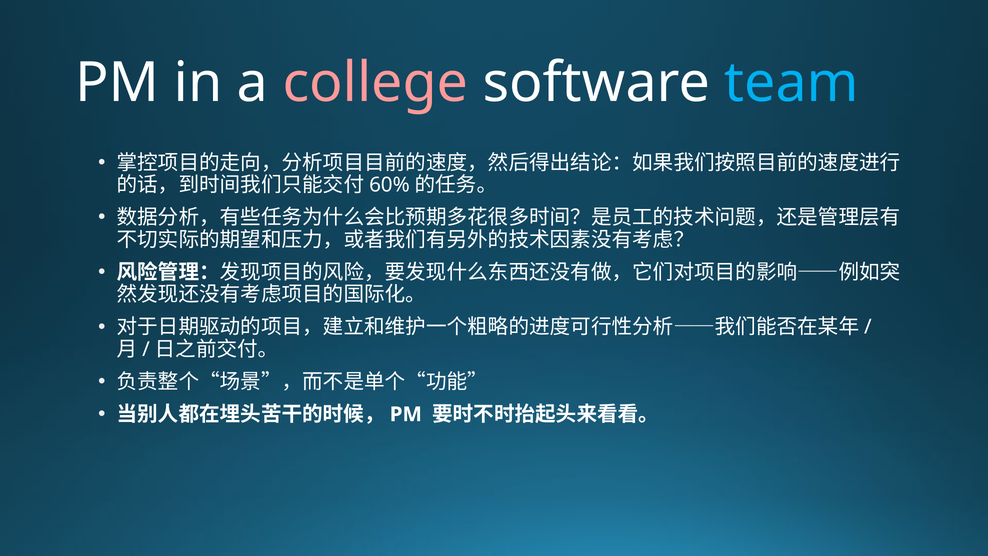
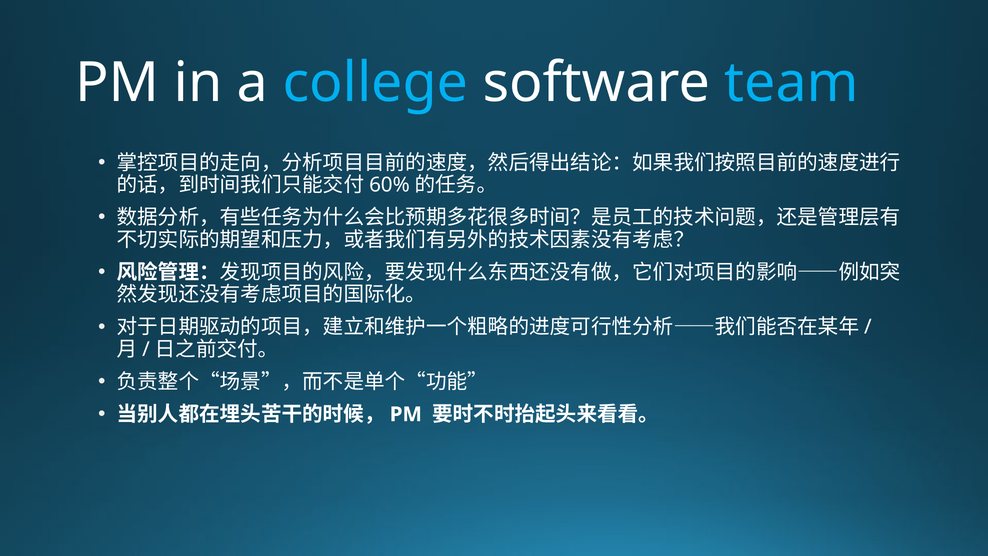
college colour: pink -> light blue
